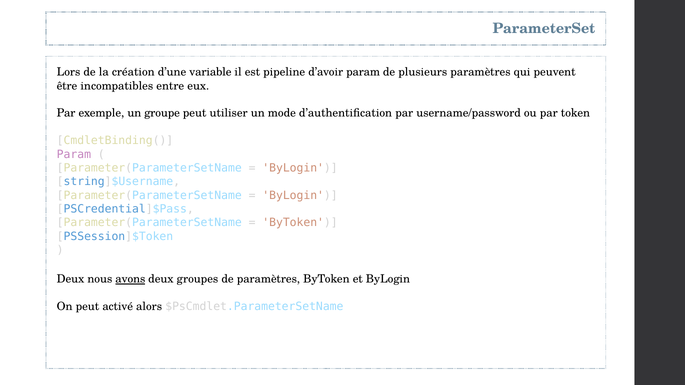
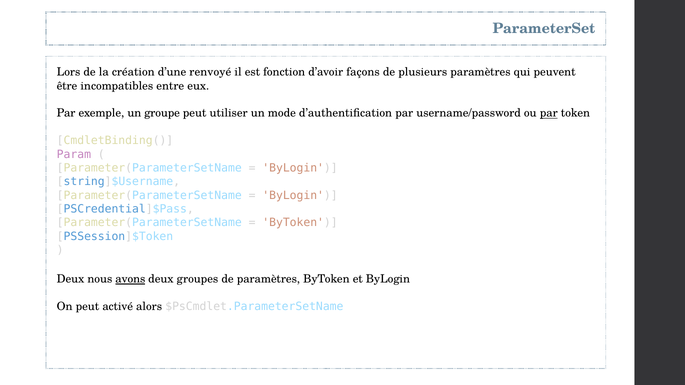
variable: variable -> renvoyé
pipeline: pipeline -> fonction
d’avoir param: param -> façons
par at (549, 113) underline: none -> present
